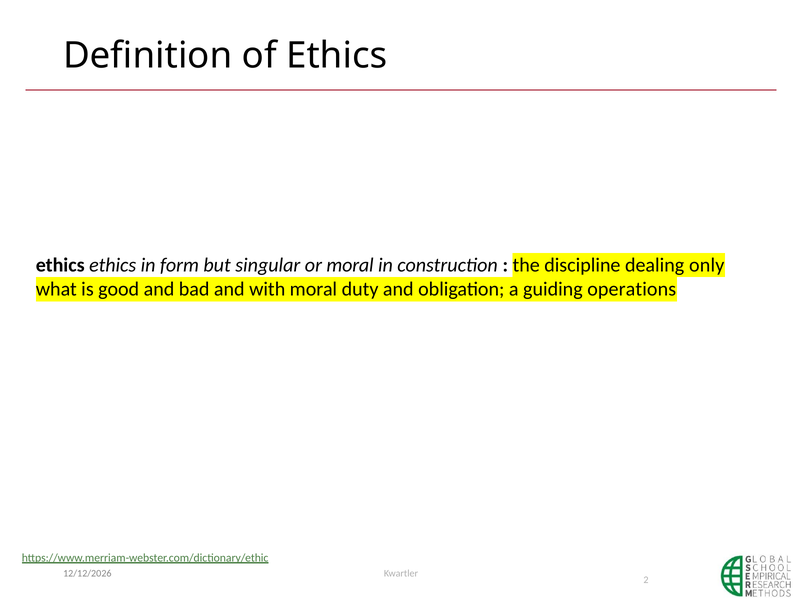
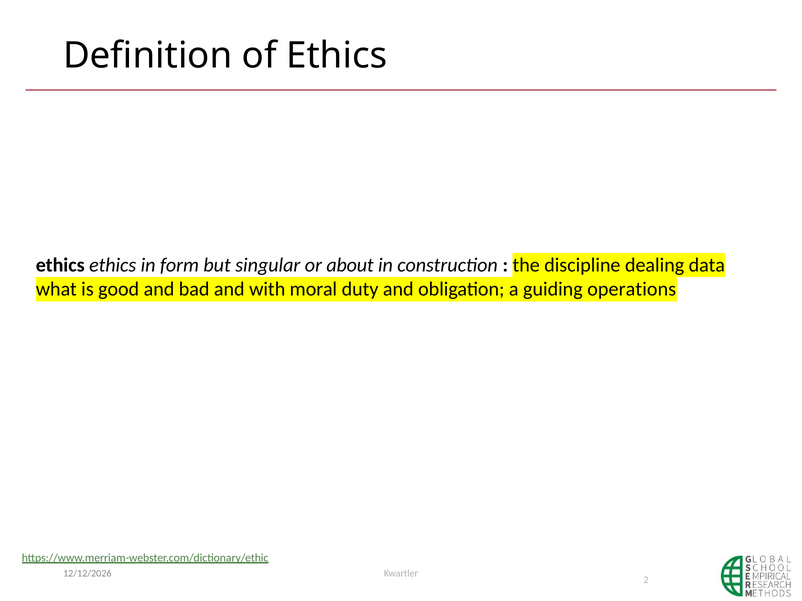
or moral: moral -> about
only: only -> data
